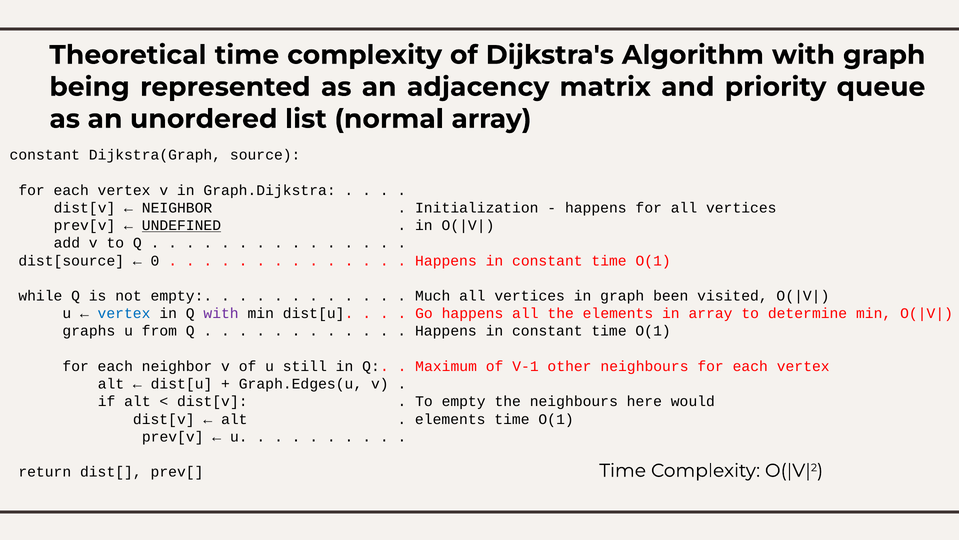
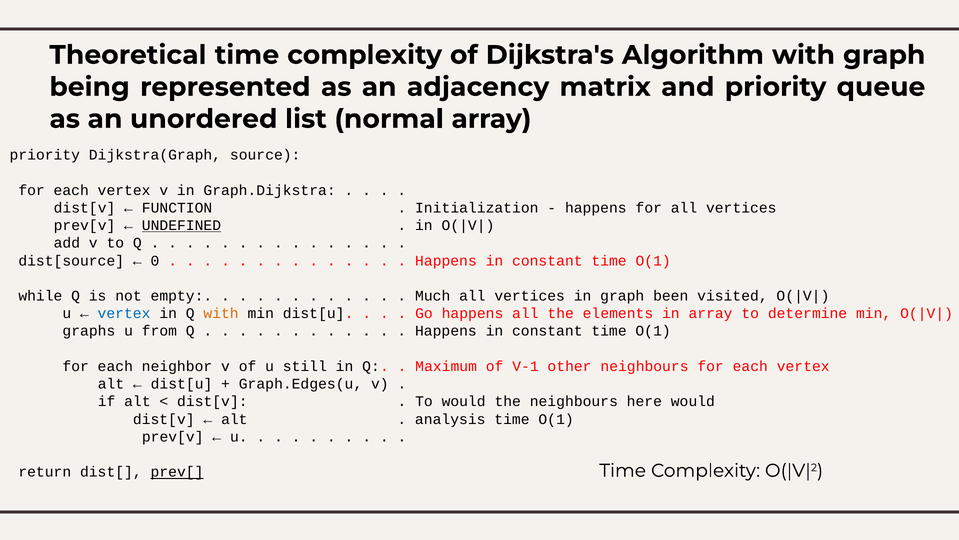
constant at (45, 155): constant -> priority
NEIGHBOR at (177, 208): NEIGHBOR -> FUNCTION
with at (221, 313) colour: purple -> orange
To empty: empty -> would
elements at (450, 419): elements -> analysis
prev[ underline: none -> present
